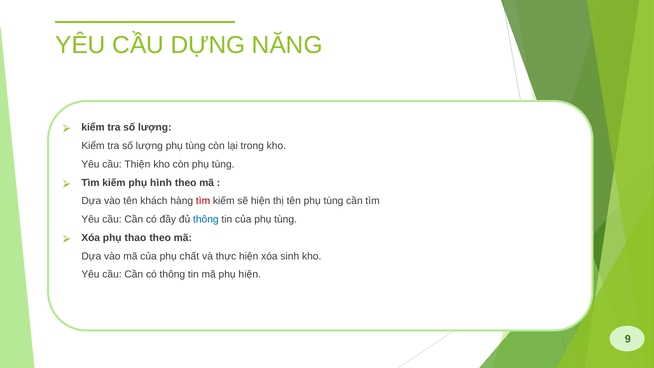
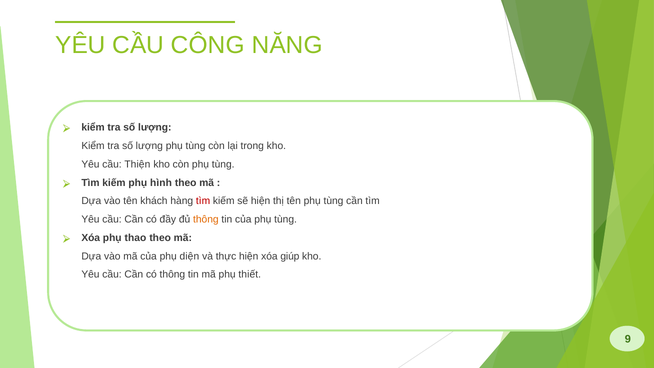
DỰNG: DỰNG -> CÔNG
thông at (206, 219) colour: blue -> orange
chất: chất -> diện
sinh: sinh -> giúp
phụ hiện: hiện -> thiết
